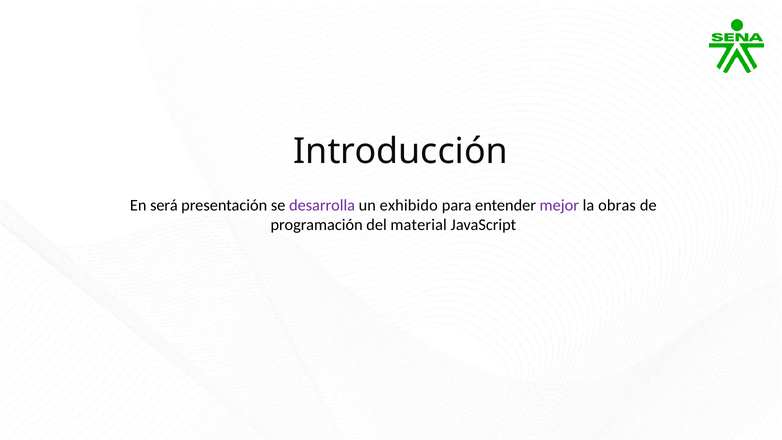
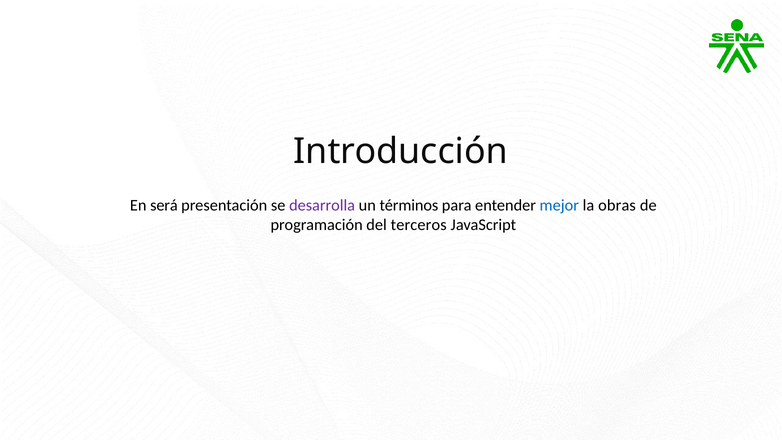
exhibido: exhibido -> términos
mejor colour: purple -> blue
material: material -> terceros
